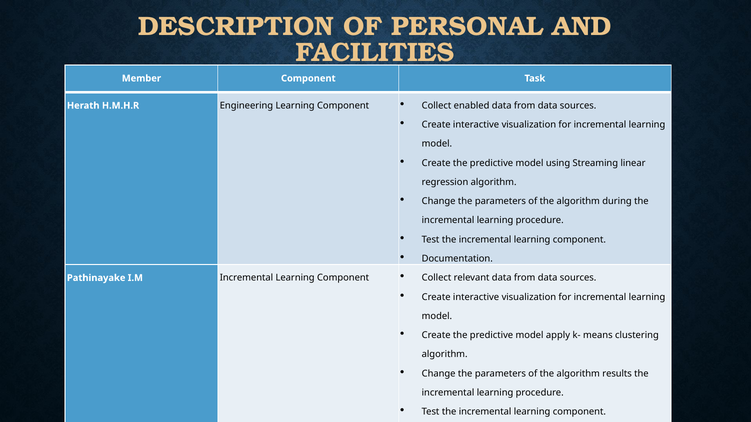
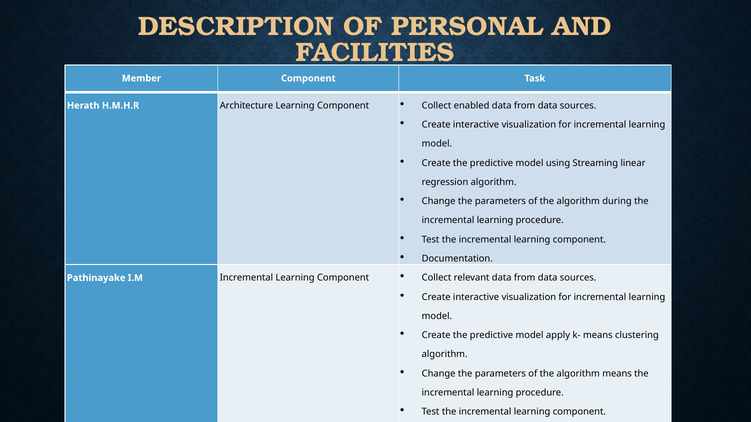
Engineering: Engineering -> Architecture
algorithm results: results -> means
